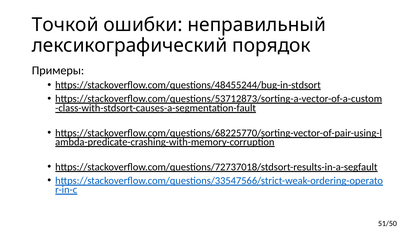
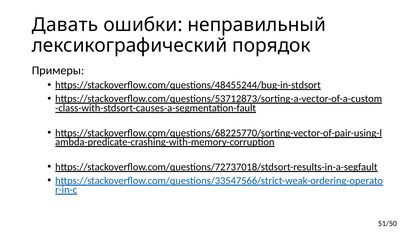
Точкой: Точкой -> Давать
